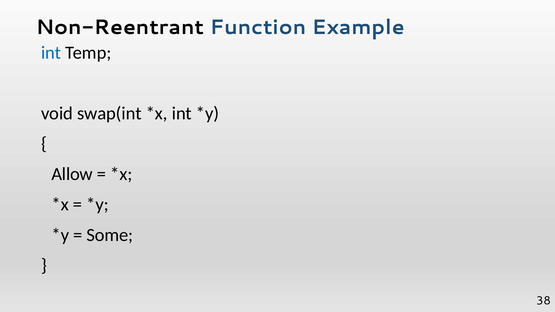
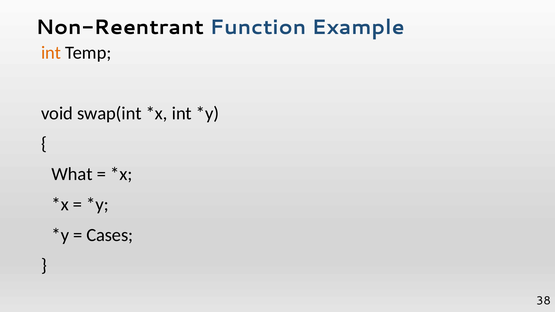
int at (51, 53) colour: blue -> orange
Allow: Allow -> What
Some: Some -> Cases
